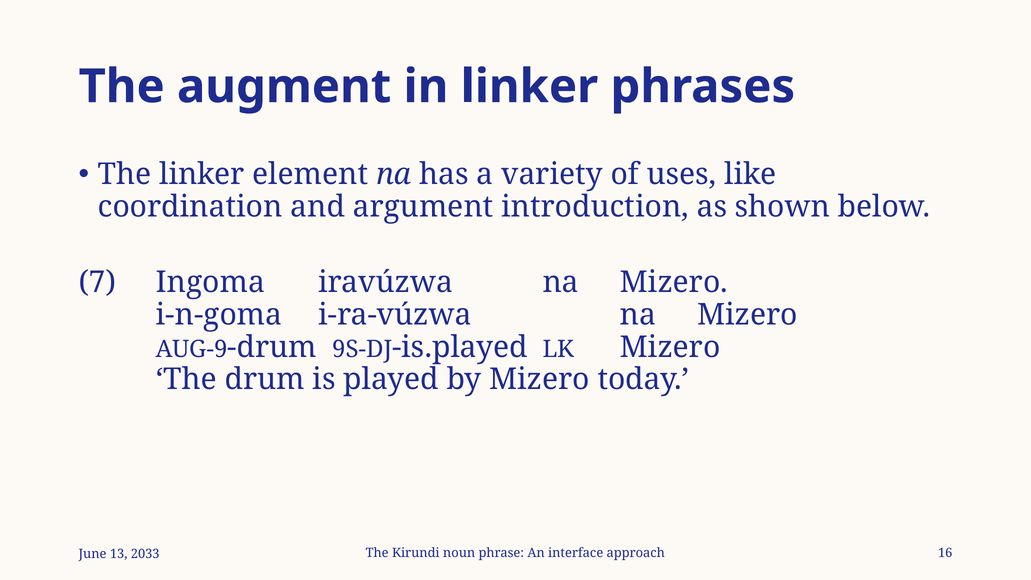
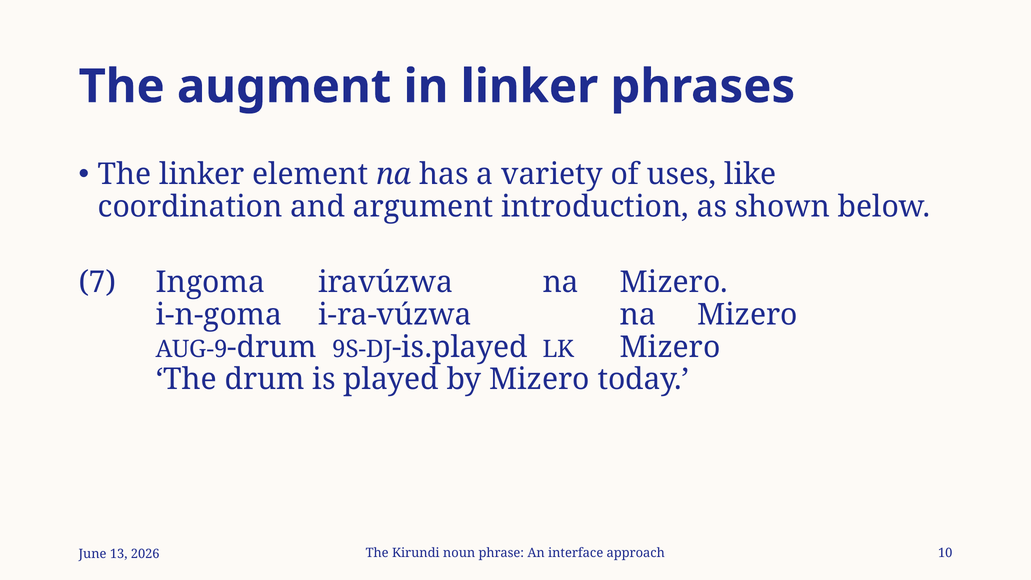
16: 16 -> 10
2033: 2033 -> 2026
